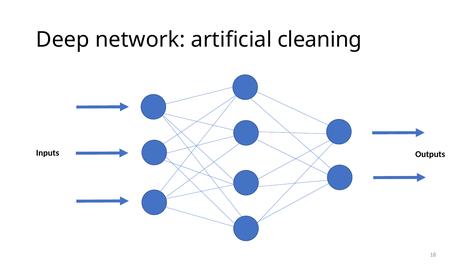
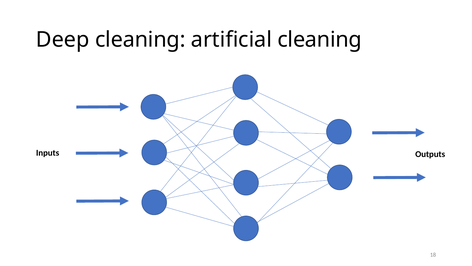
Deep network: network -> cleaning
